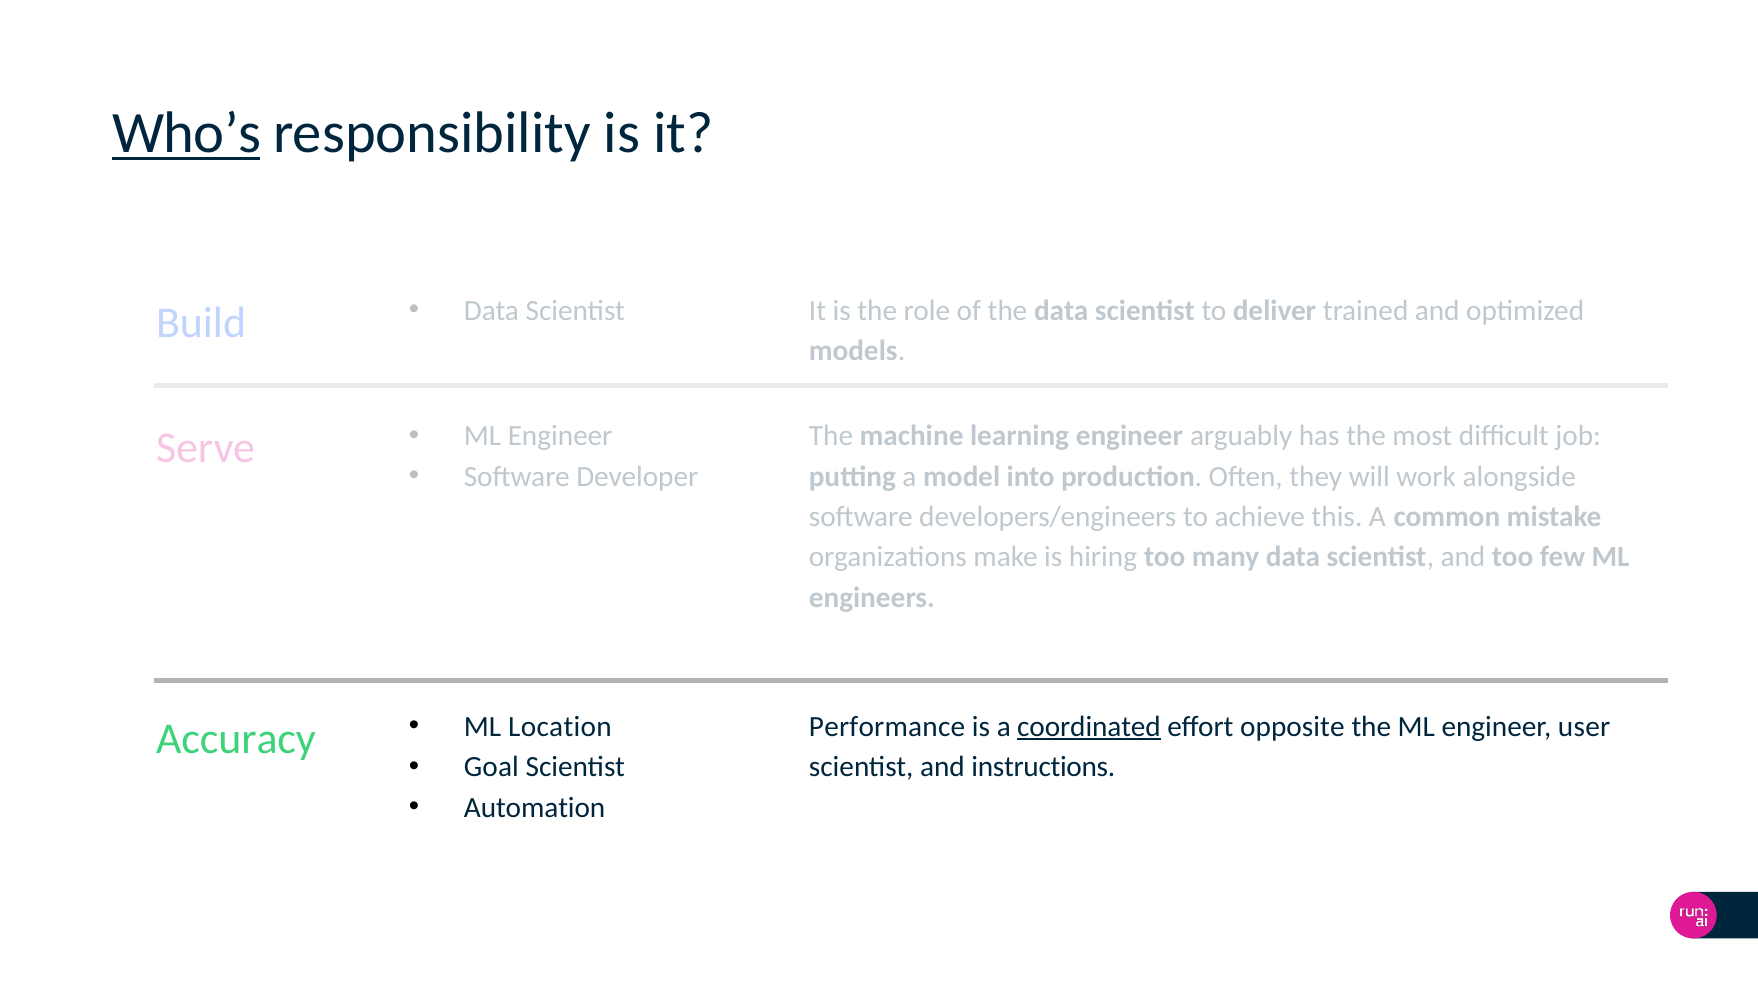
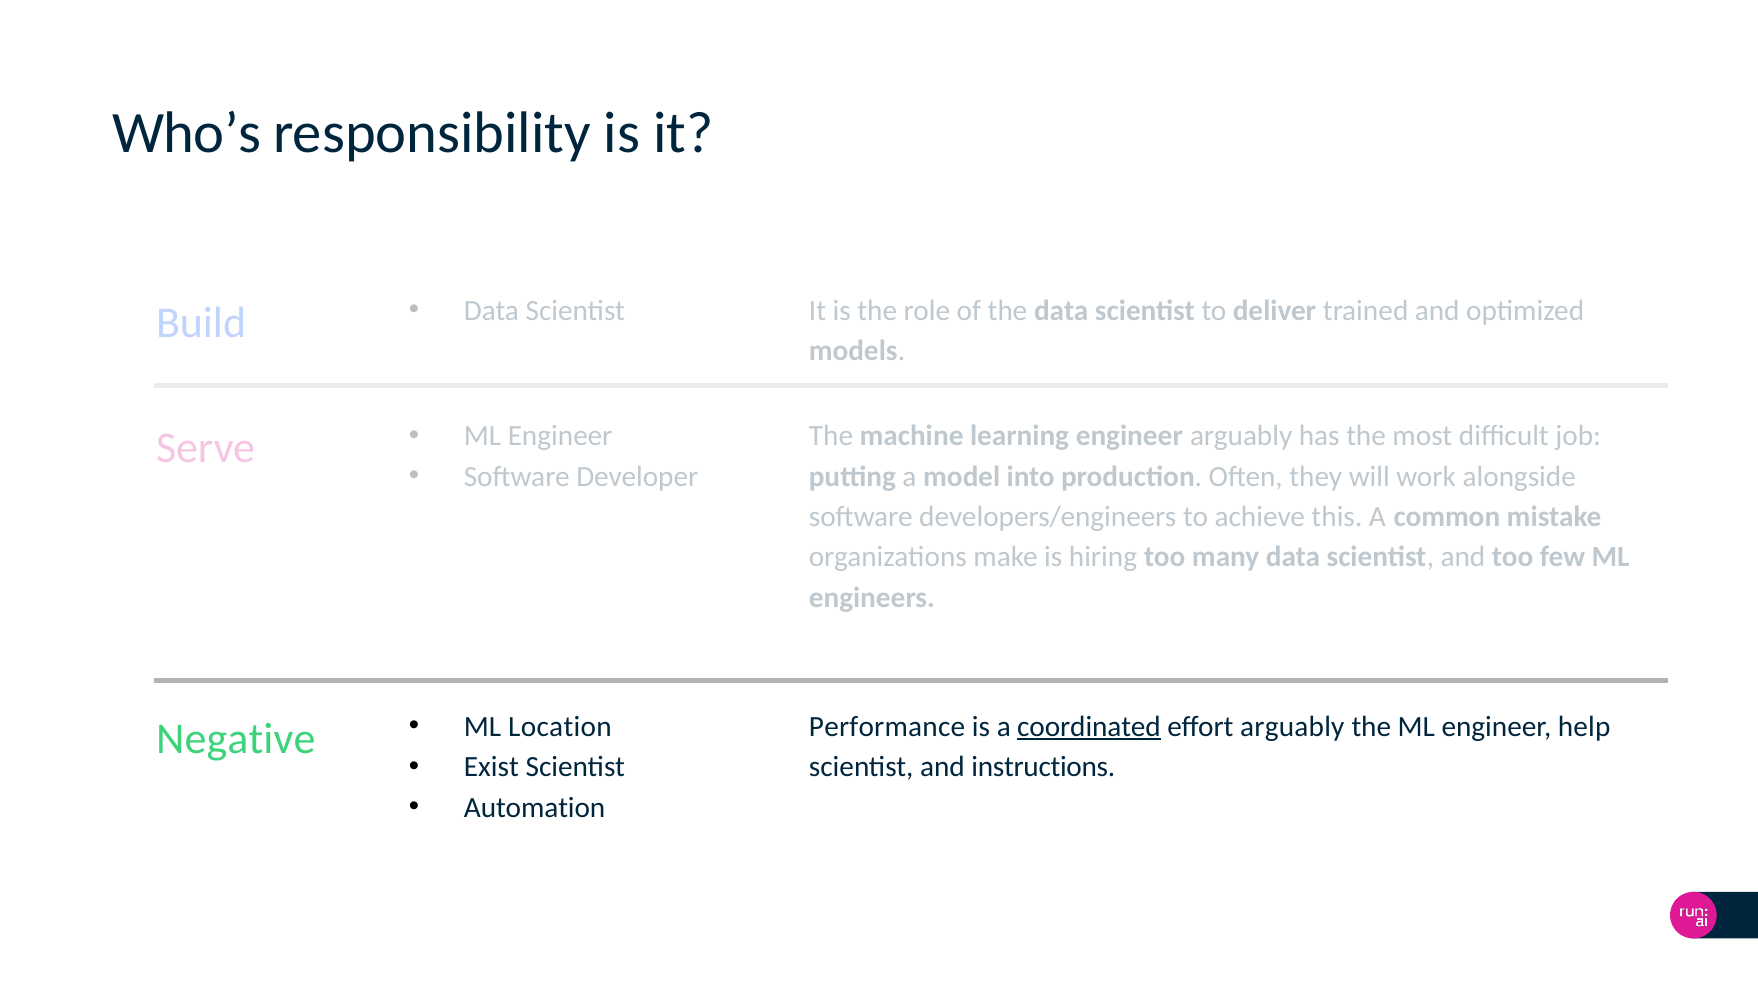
Who’s underline: present -> none
effort opposite: opposite -> arguably
user: user -> help
Accuracy: Accuracy -> Negative
Goal: Goal -> Exist
